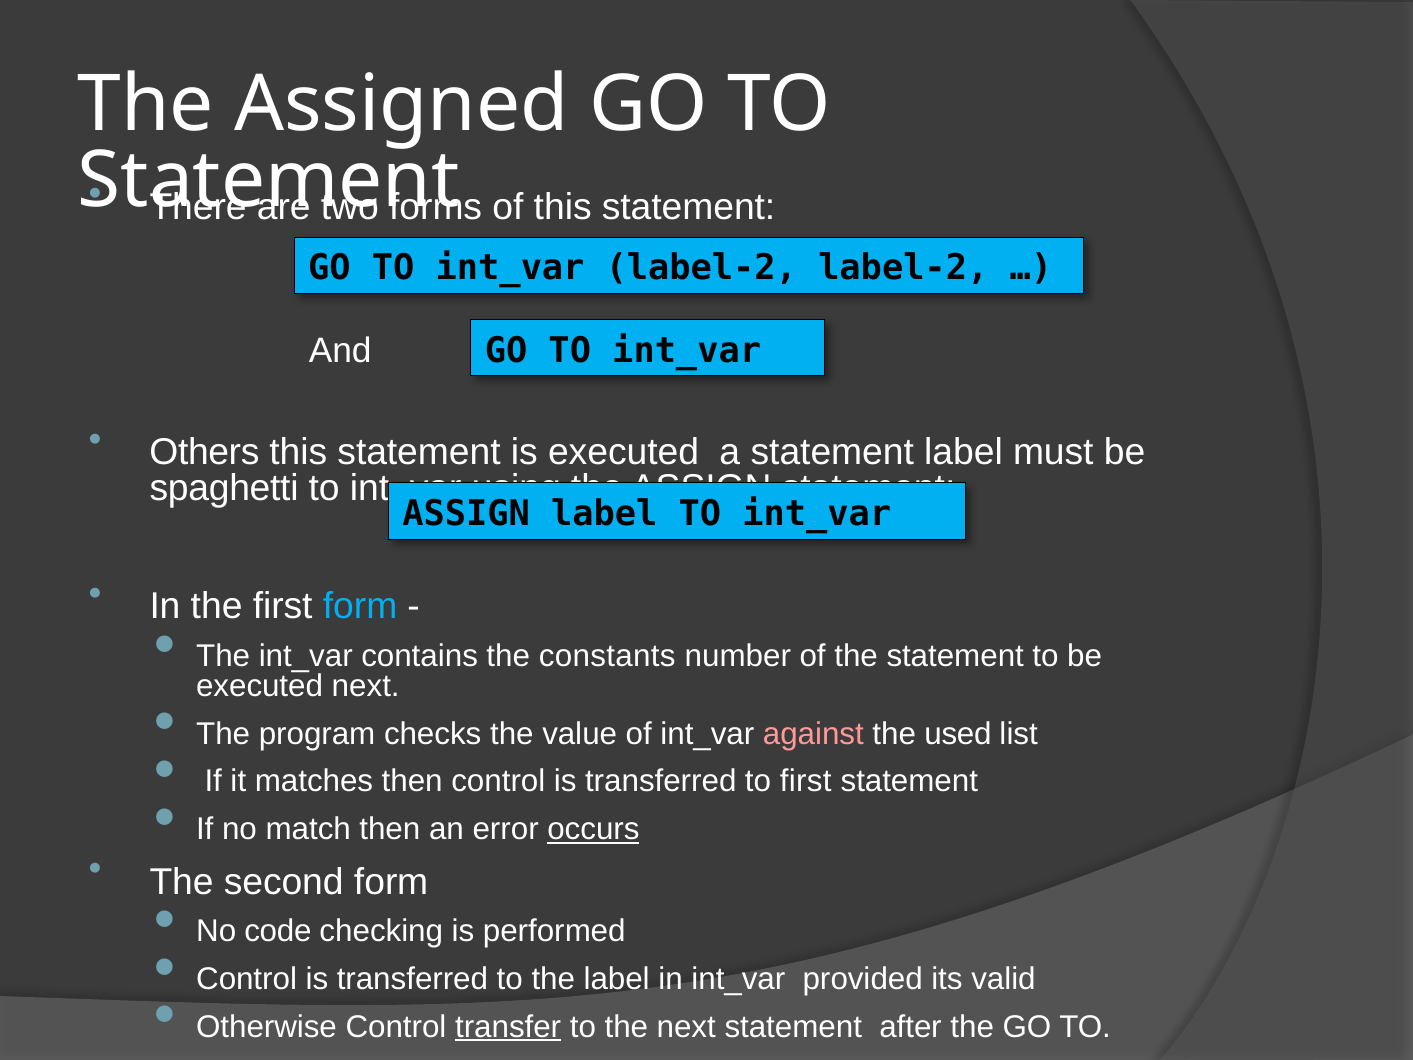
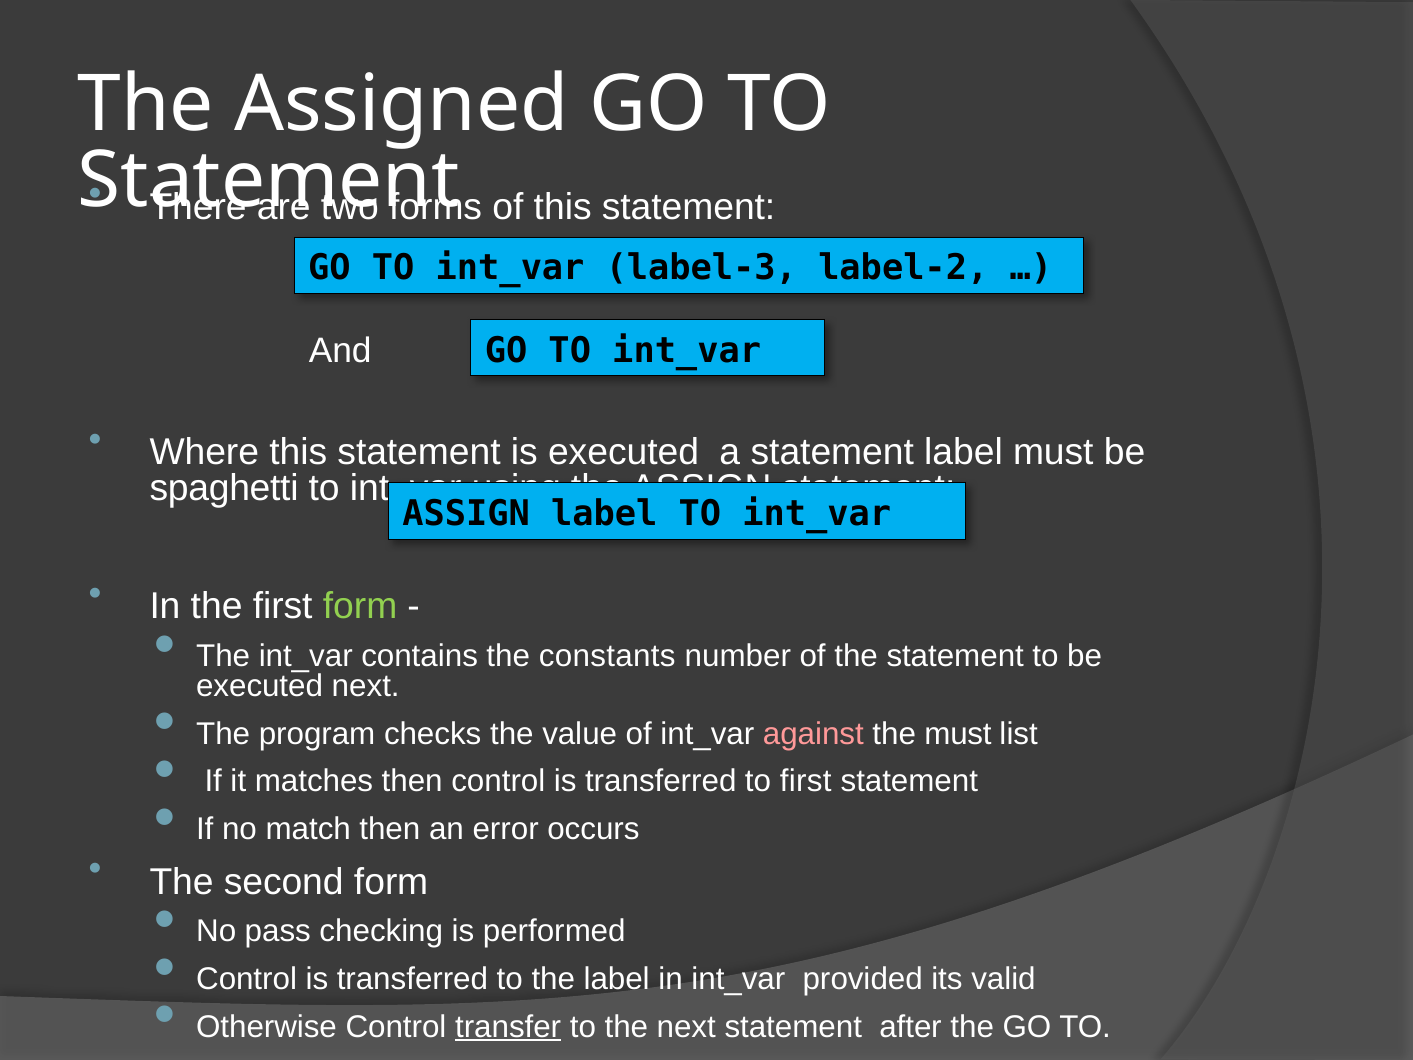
int_var label-2: label-2 -> label-3
Others: Others -> Where
form at (360, 606) colour: light blue -> light green
the used: used -> must
occurs underline: present -> none
code: code -> pass
